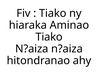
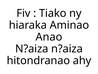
Tiako at (49, 37): Tiako -> Anao
